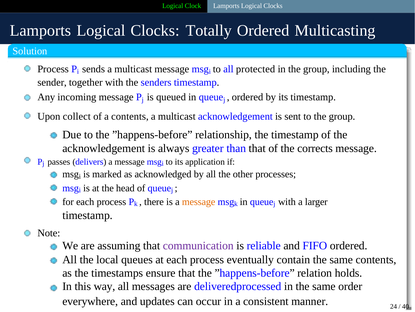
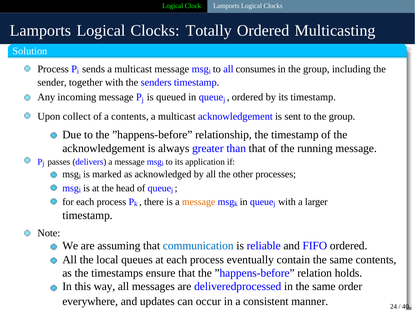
protected: protected -> consumes
corrects: corrects -> running
communication colour: purple -> blue
